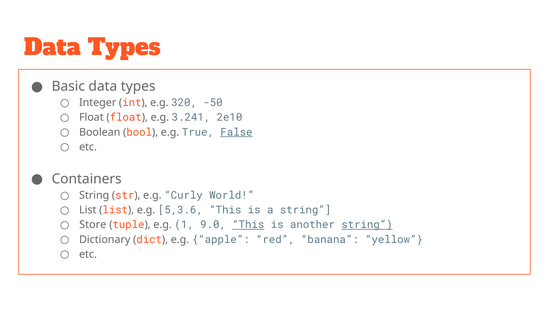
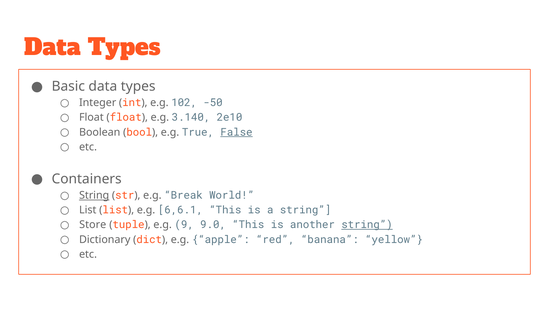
320: 320 -> 102
3.241: 3.241 -> 3.140
String at (94, 195) underline: none -> present
Curly: Curly -> Break
5,3.6: 5,3.6 -> 6,6.1
1: 1 -> 9
This at (248, 225) underline: present -> none
